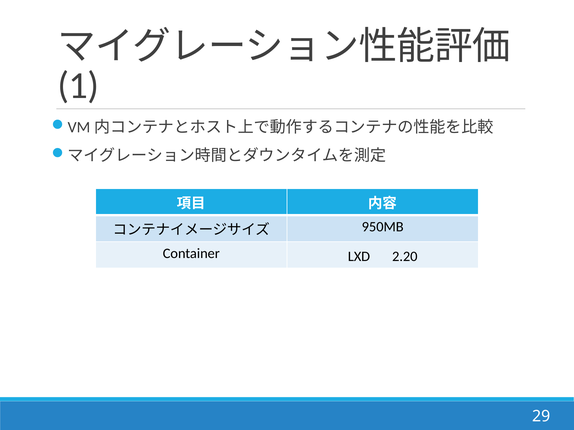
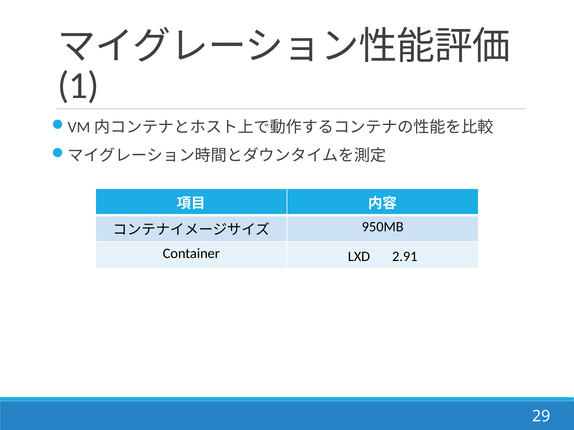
2.20: 2.20 -> 2.91
